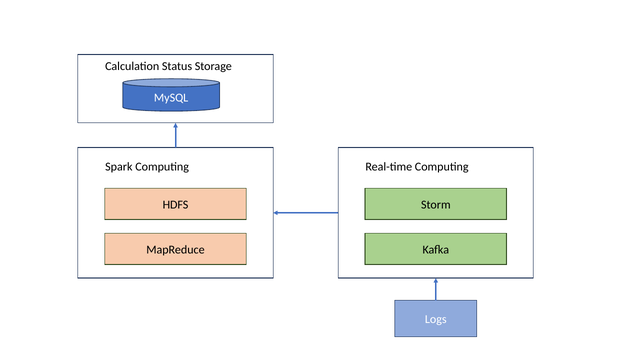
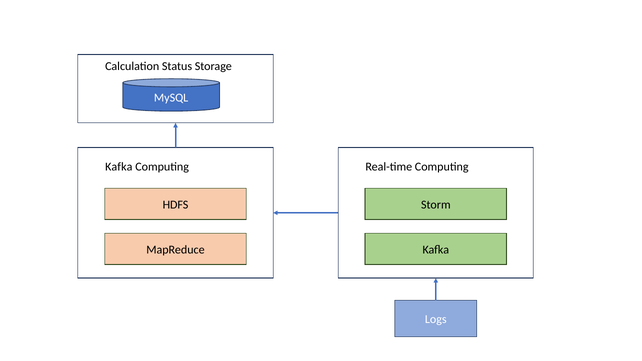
Spark at (119, 167): Spark -> Kafka
